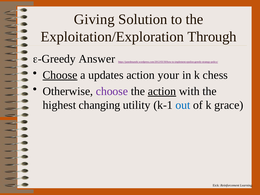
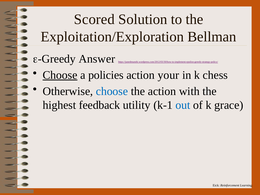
Giving: Giving -> Scored
Through: Through -> Bellman
updates: updates -> policies
choose at (112, 91) colour: purple -> blue
action at (162, 91) underline: present -> none
changing: changing -> feedback
